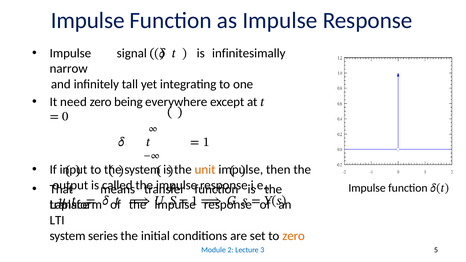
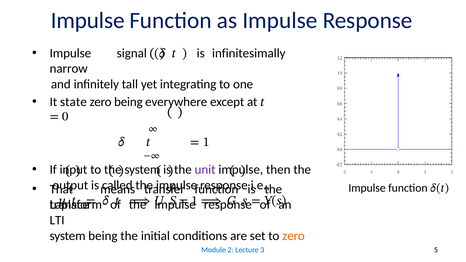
need: need -> state
unit colour: orange -> purple
system series: series -> being
